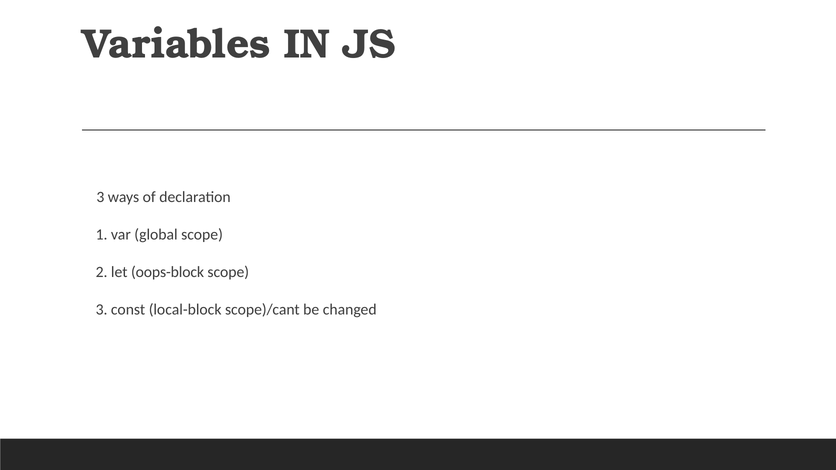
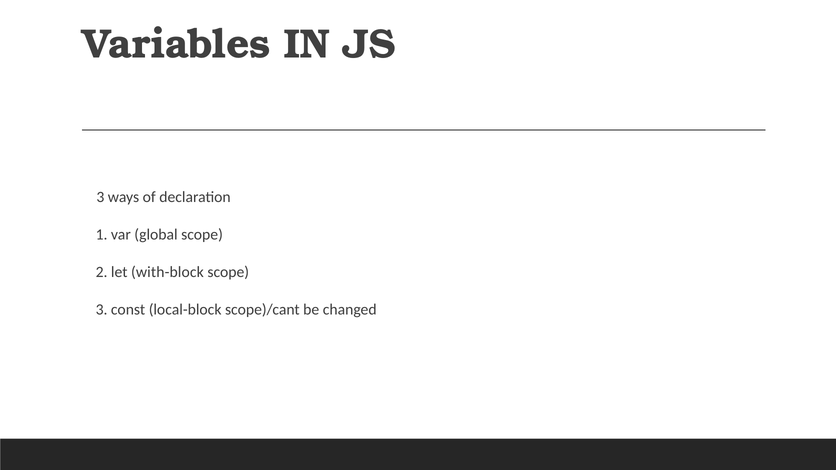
oops-block: oops-block -> with-block
